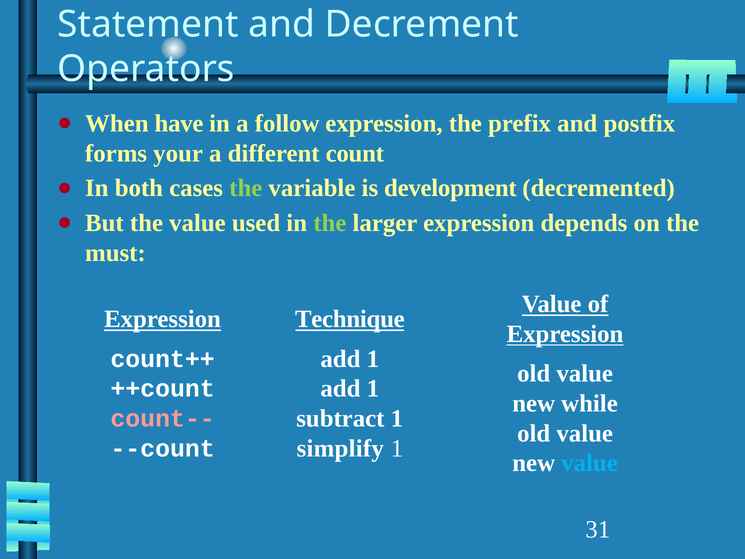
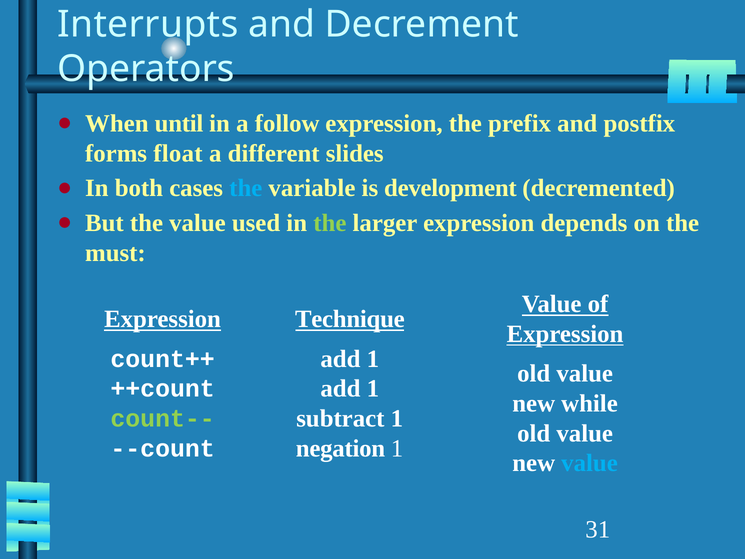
Statement: Statement -> Interrupts
have: have -> until
your: your -> float
count: count -> slides
the at (246, 188) colour: light green -> light blue
count-- colour: pink -> light green
simplify: simplify -> negation
